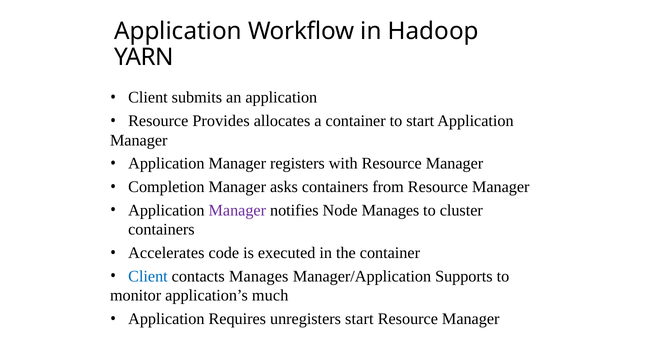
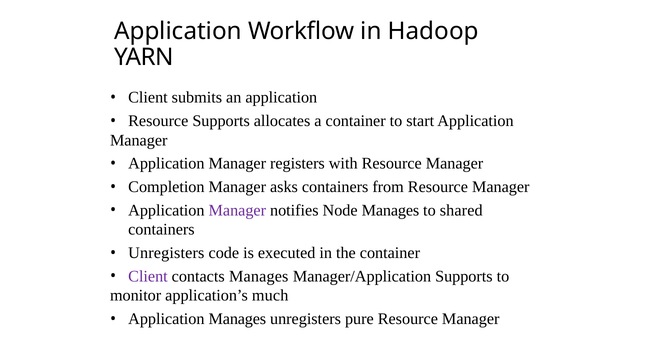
Resource Provides: Provides -> Supports
cluster: cluster -> shared
Accelerates at (166, 253): Accelerates -> Unregisters
Client at (148, 276) colour: blue -> purple
Application Requires: Requires -> Manages
unregisters start: start -> pure
